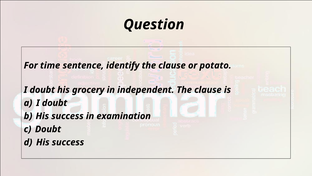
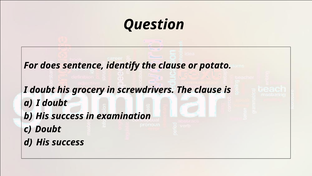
time: time -> does
independent: independent -> screwdrivers
